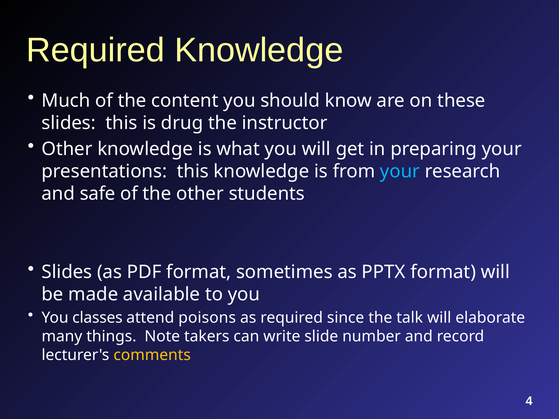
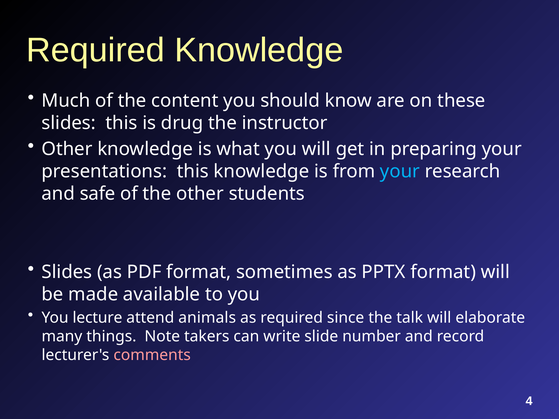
classes: classes -> lecture
poisons: poisons -> animals
comments colour: yellow -> pink
